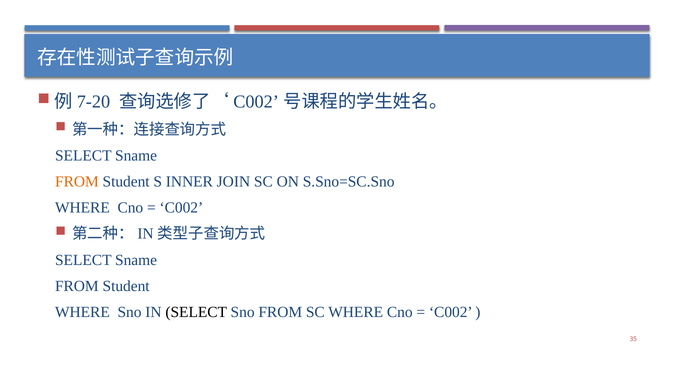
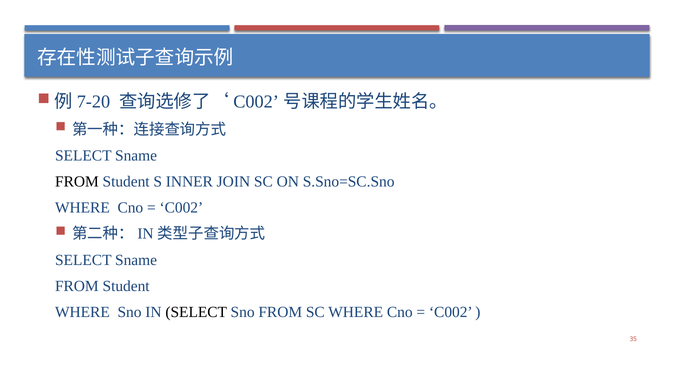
FROM at (77, 182) colour: orange -> black
